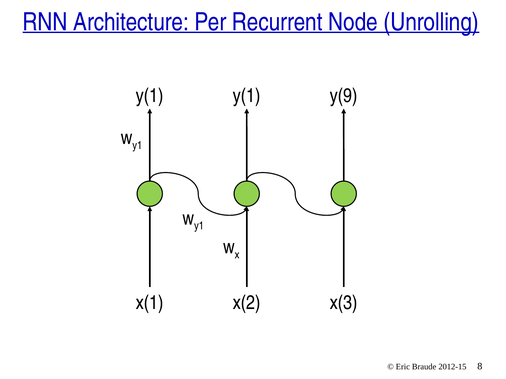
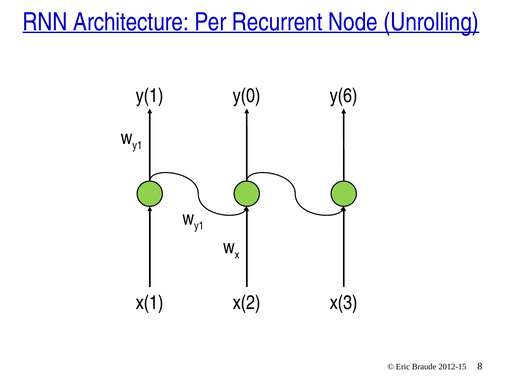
y(1 at (247, 96): y(1 -> y(0
y(9: y(9 -> y(6
